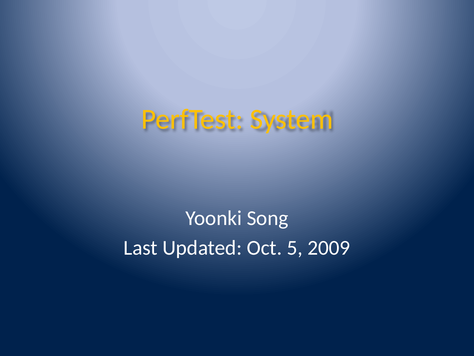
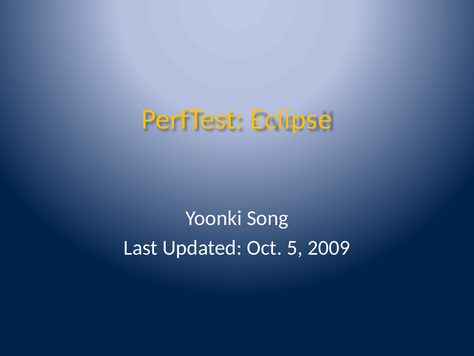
System: System -> Eclipse
